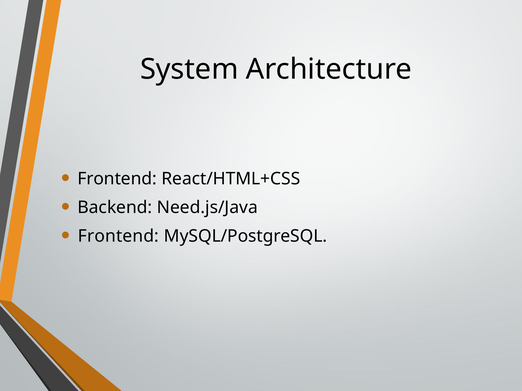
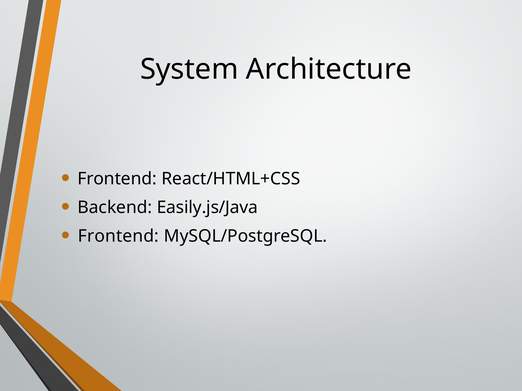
Need.js/Java: Need.js/Java -> Easily.js/Java
